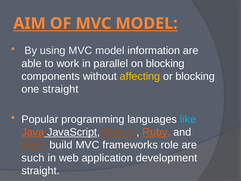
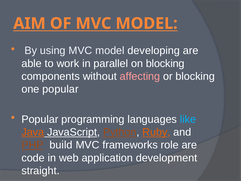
information: information -> developing
affecting colour: yellow -> pink
one straight: straight -> popular
such: such -> code
